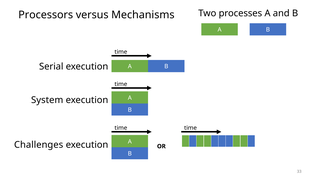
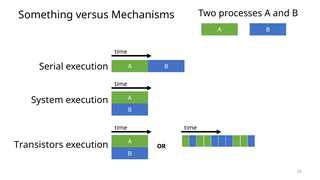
Processors: Processors -> Something
Challenges: Challenges -> Transistors
